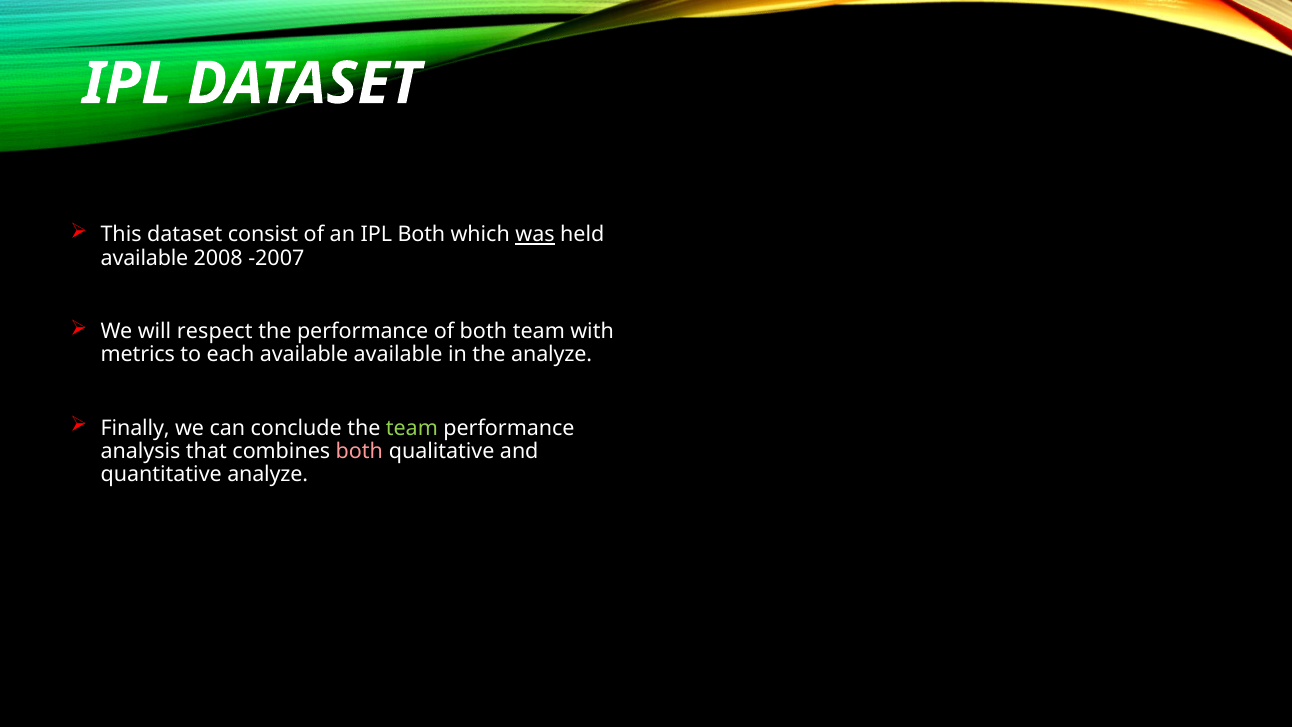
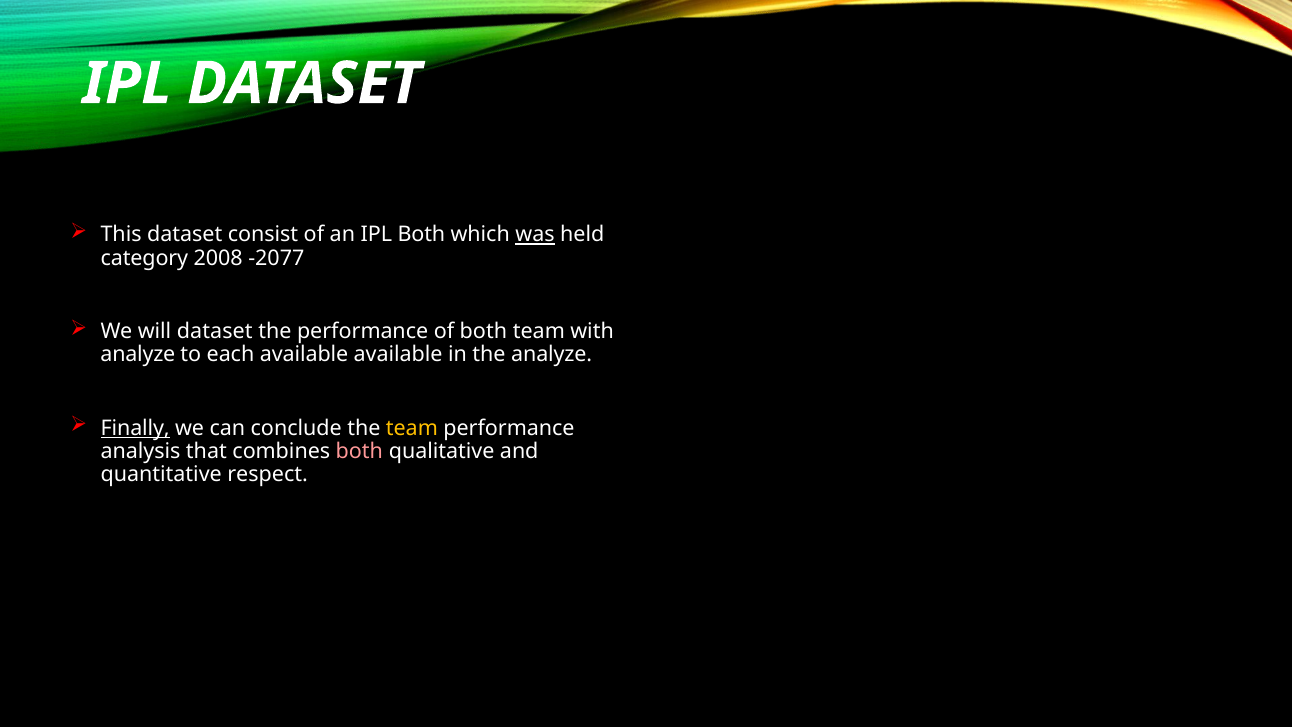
available at (144, 258): available -> category
-2007: -2007 -> -2077
will respect: respect -> dataset
metrics at (138, 354): metrics -> analyze
Finally underline: none -> present
team at (412, 428) colour: light green -> yellow
quantitative analyze: analyze -> respect
